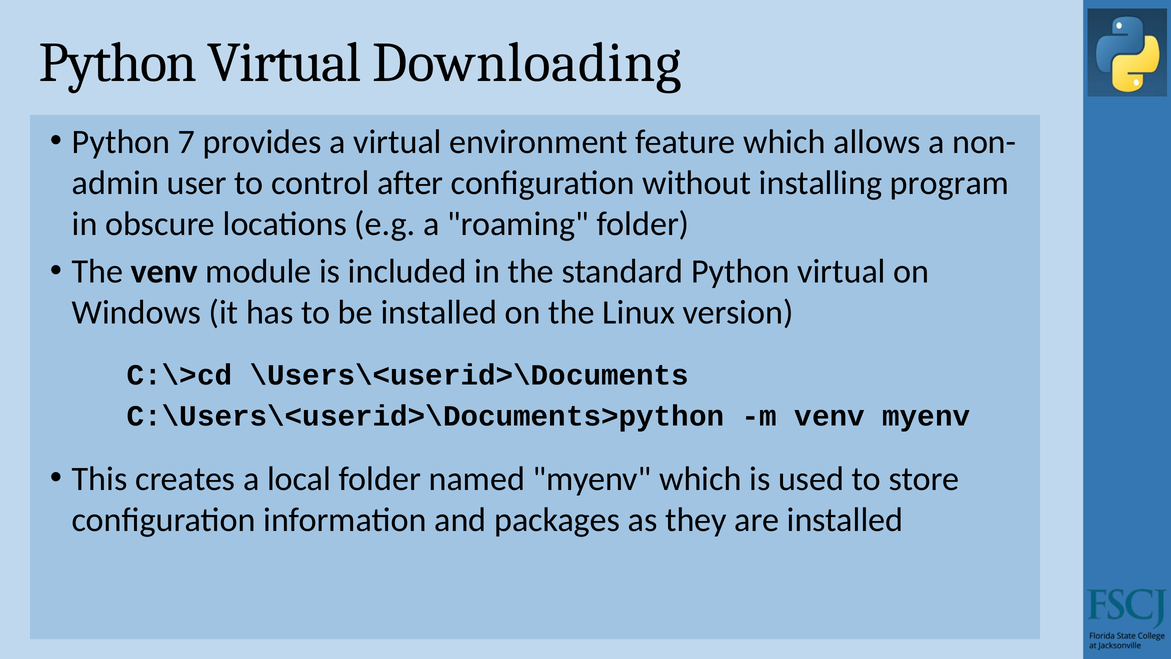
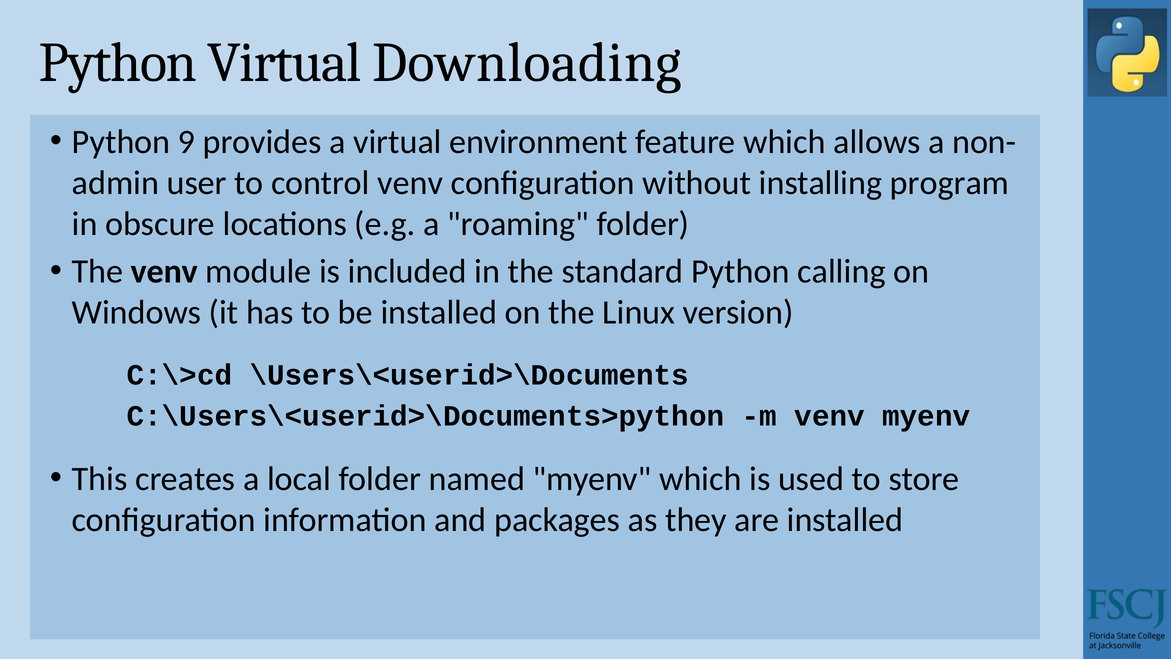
7: 7 -> 9
control after: after -> venv
standard Python virtual: virtual -> calling
